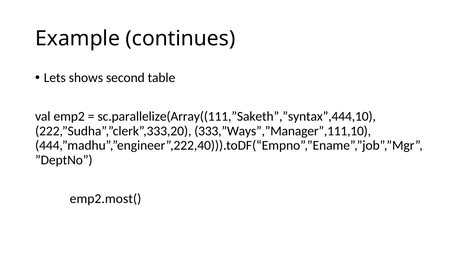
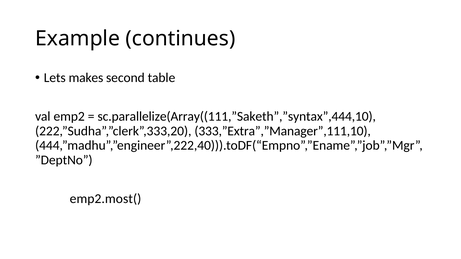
shows: shows -> makes
333,”Ways”,”Manager”,111,10: 333,”Ways”,”Manager”,111,10 -> 333,”Extra”,”Manager”,111,10
